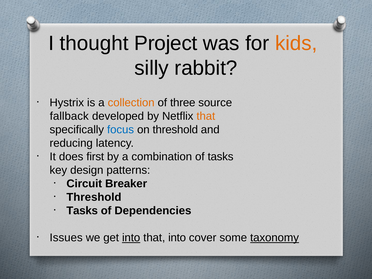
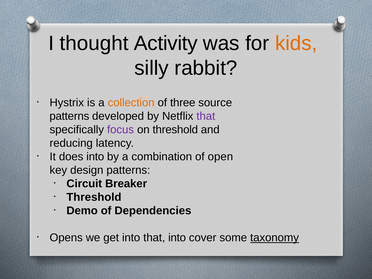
Project: Project -> Activity
fallback at (69, 116): fallback -> patterns
that at (206, 116) colour: orange -> purple
focus colour: blue -> purple
does first: first -> into
of tasks: tasks -> open
Tasks at (82, 211): Tasks -> Demo
Issues: Issues -> Opens
into at (131, 238) underline: present -> none
